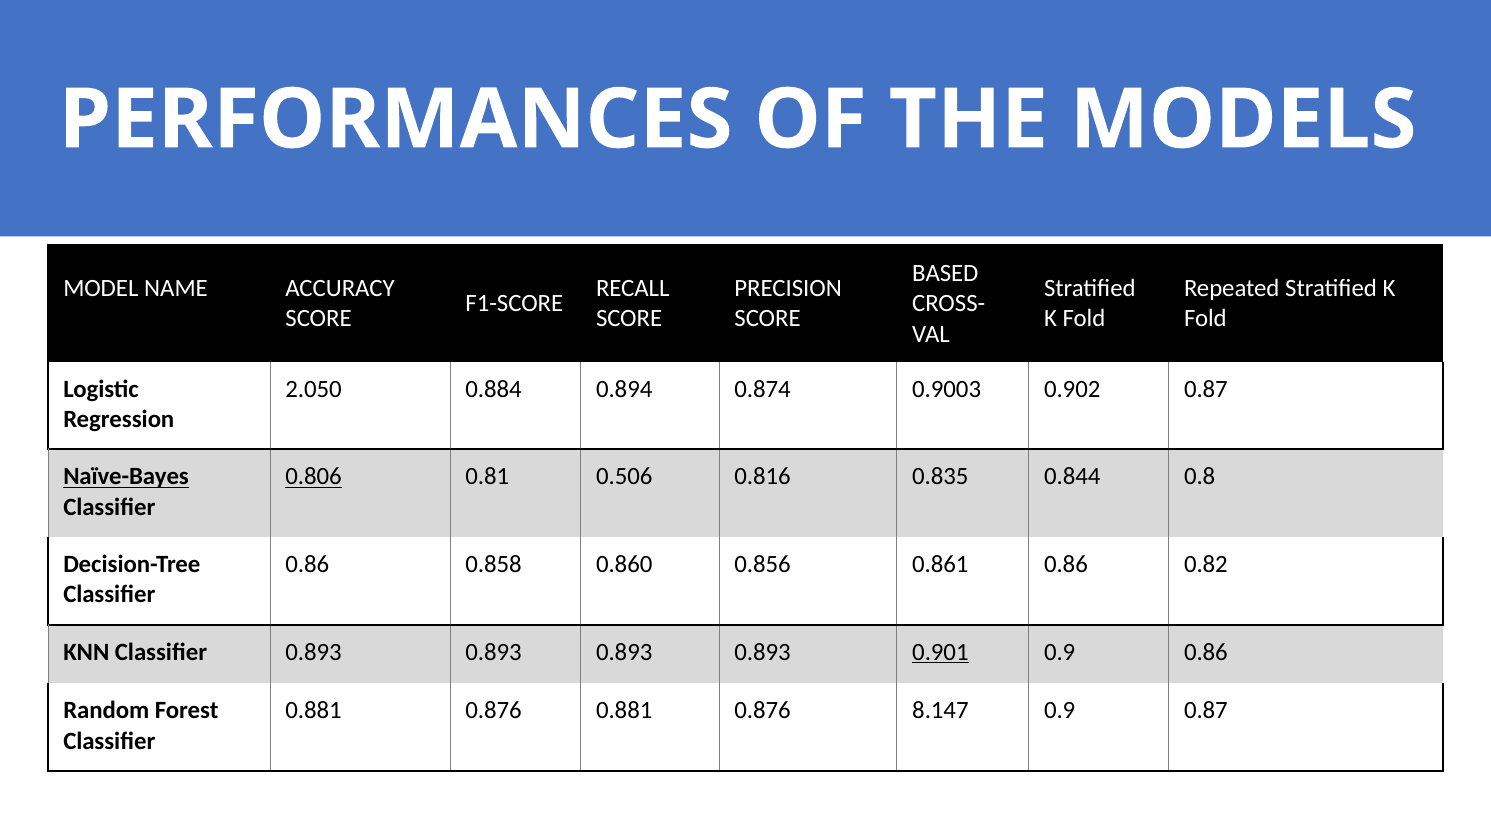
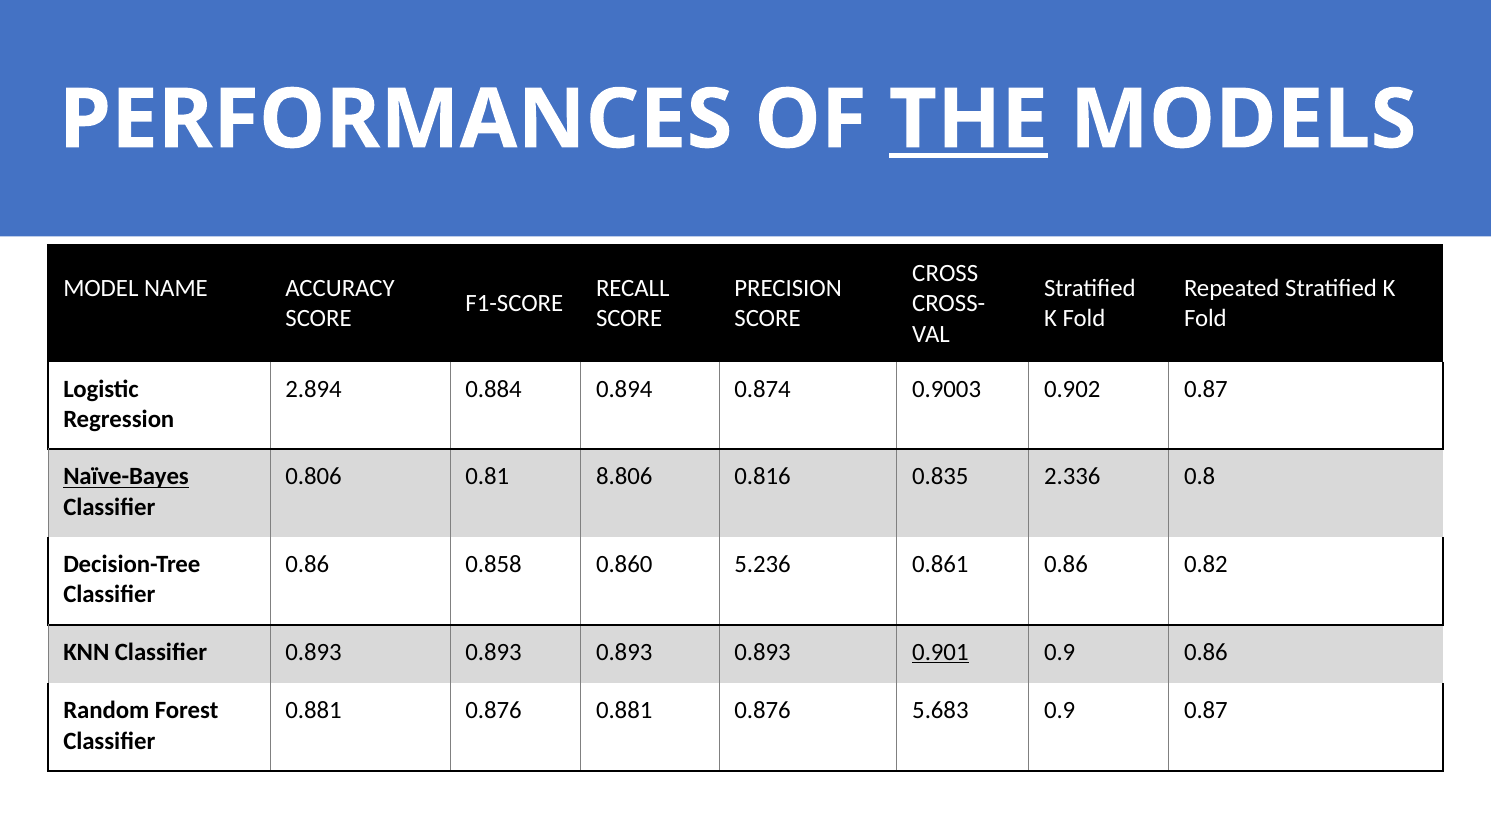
THE underline: none -> present
BASED: BASED -> CROSS
2.050: 2.050 -> 2.894
0.806 underline: present -> none
0.506: 0.506 -> 8.806
0.844: 0.844 -> 2.336
0.856: 0.856 -> 5.236
8.147: 8.147 -> 5.683
